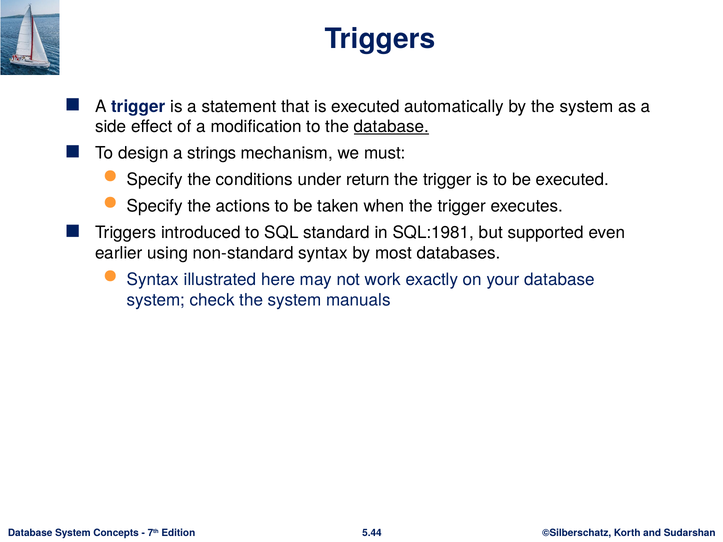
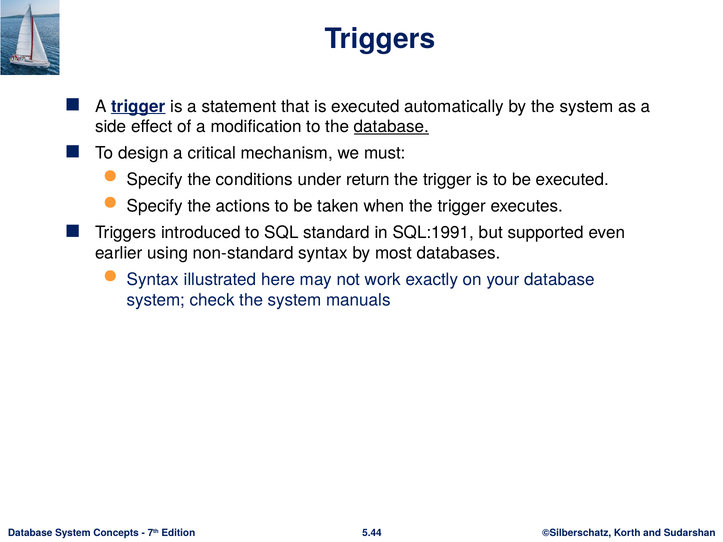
trigger at (138, 106) underline: none -> present
strings: strings -> critical
SQL:1981: SQL:1981 -> SQL:1991
